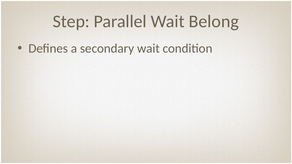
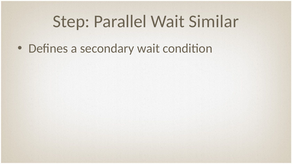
Belong: Belong -> Similar
